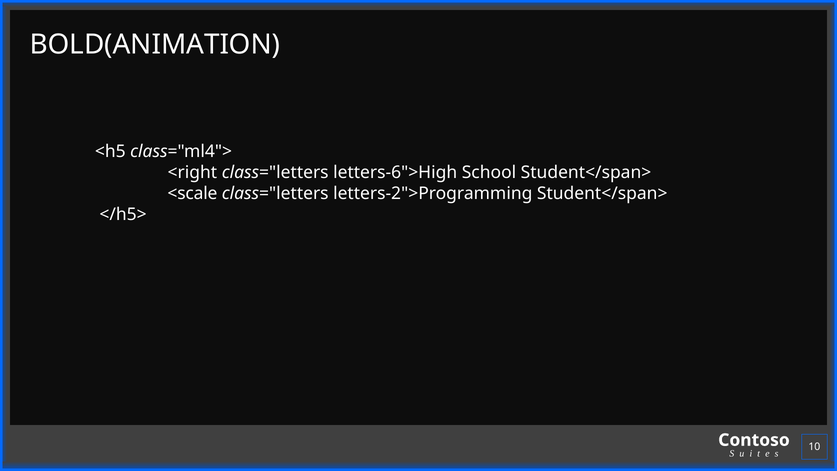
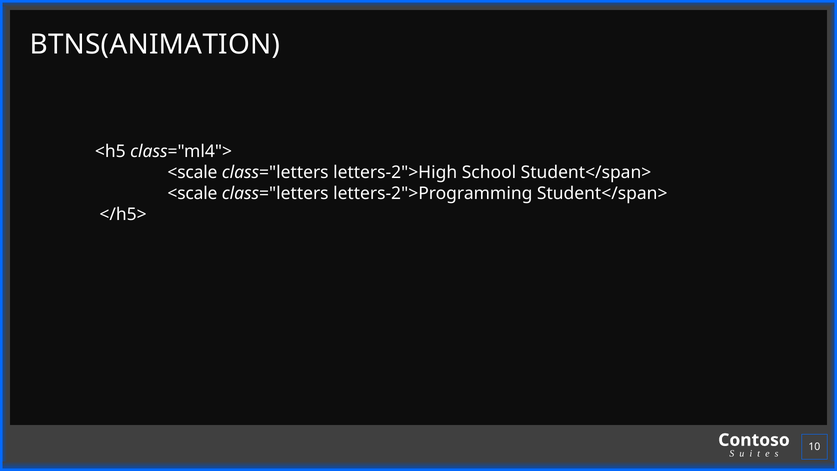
BOLD(ANIMATION: BOLD(ANIMATION -> BTNS(ANIMATION
<right at (192, 172): <right -> <scale
letters-6">High: letters-6">High -> letters-2">High
